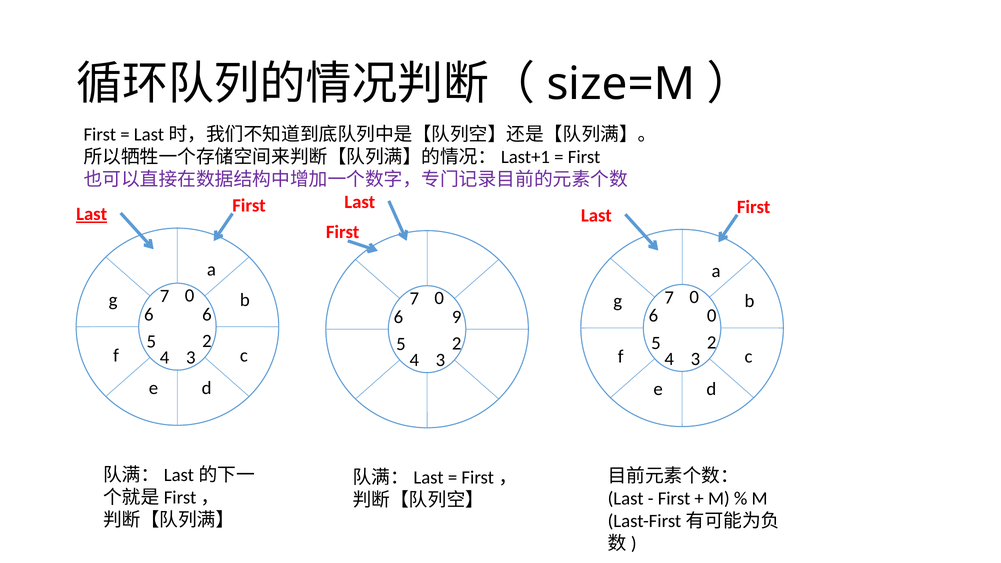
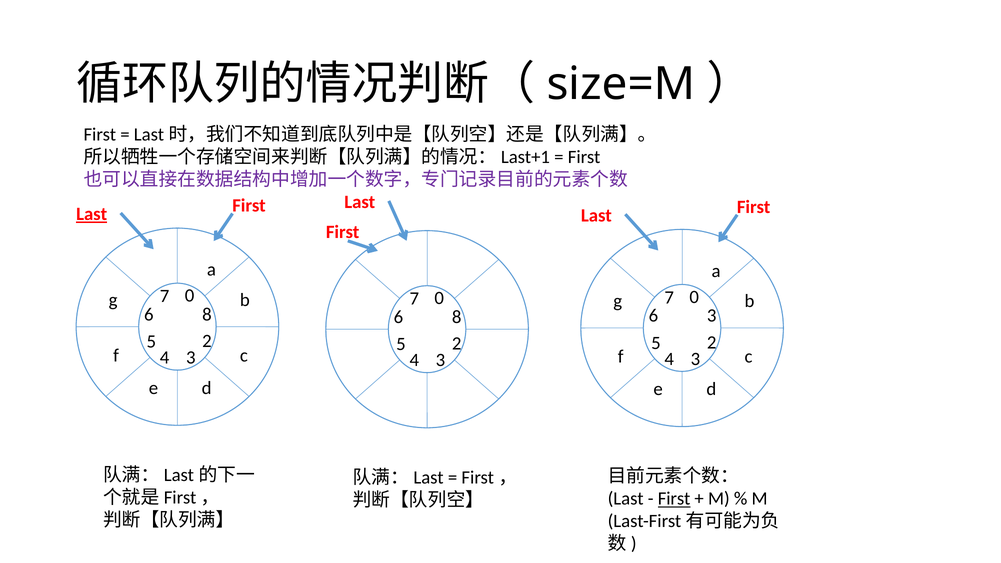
6 at (207, 314): 6 -> 8
6 0: 0 -> 3
9 at (457, 317): 9 -> 8
First at (674, 499) underline: none -> present
